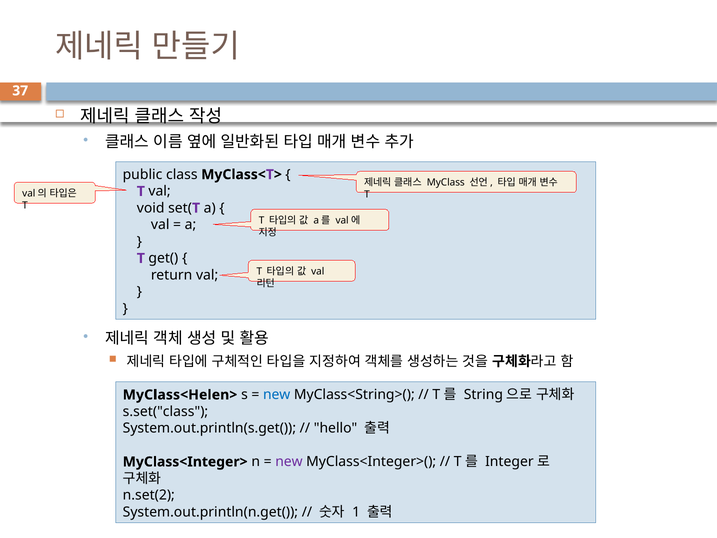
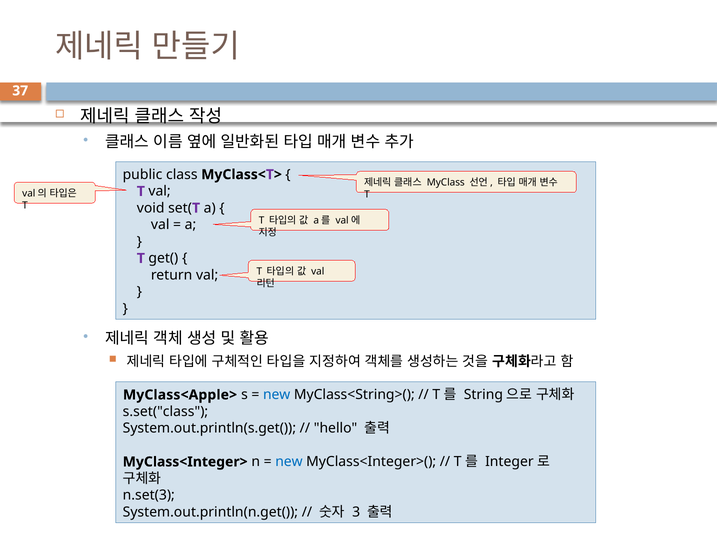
MyClass<Helen>: MyClass<Helen> -> MyClass<Apple>
new at (289, 462) colour: purple -> blue
n.set(2: n.set(2 -> n.set(3
1: 1 -> 3
